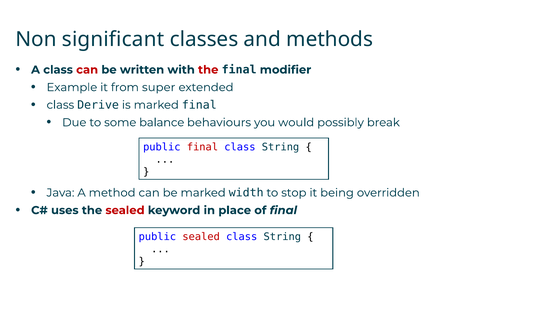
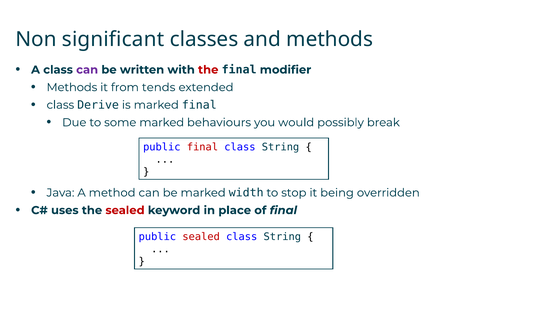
can at (87, 70) colour: red -> purple
Example at (72, 88): Example -> Methods
super: super -> tends
some balance: balance -> marked
